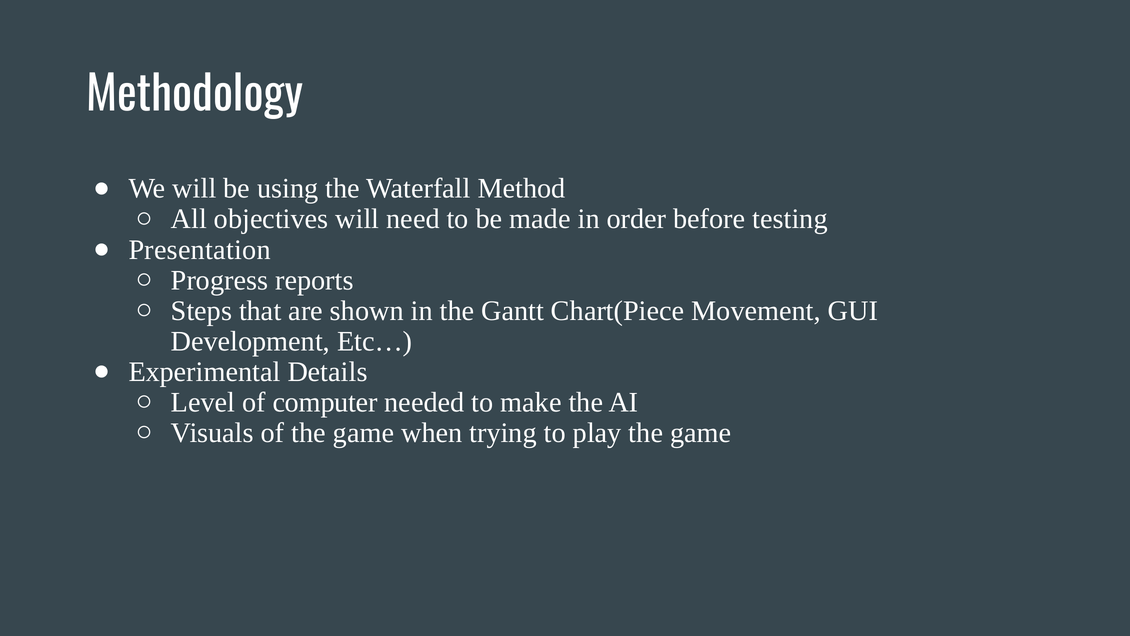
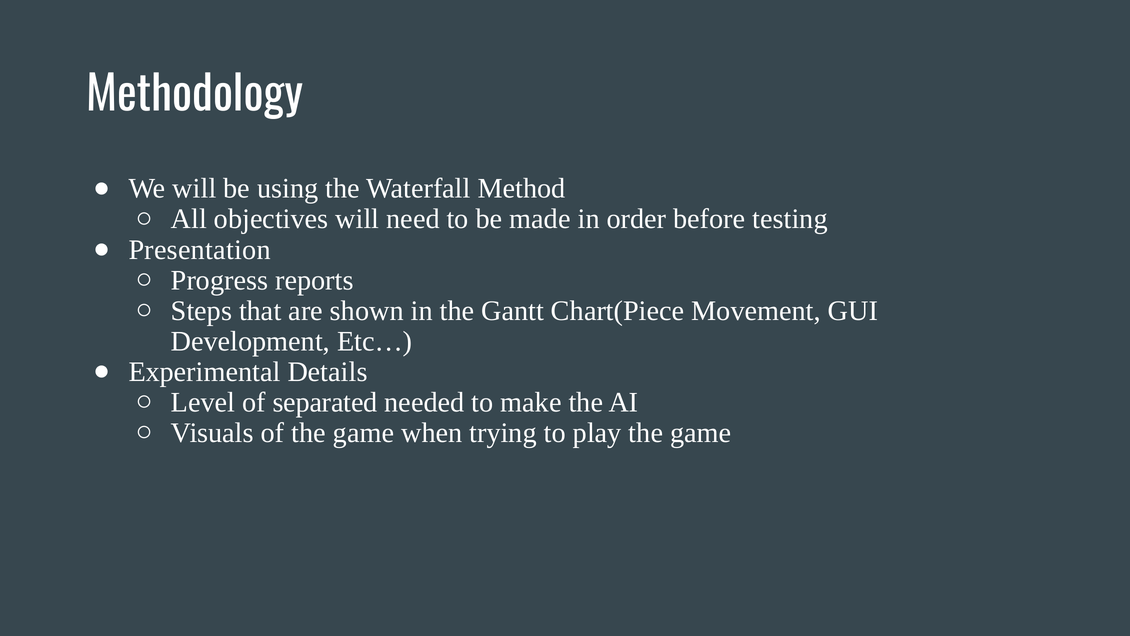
computer: computer -> separated
